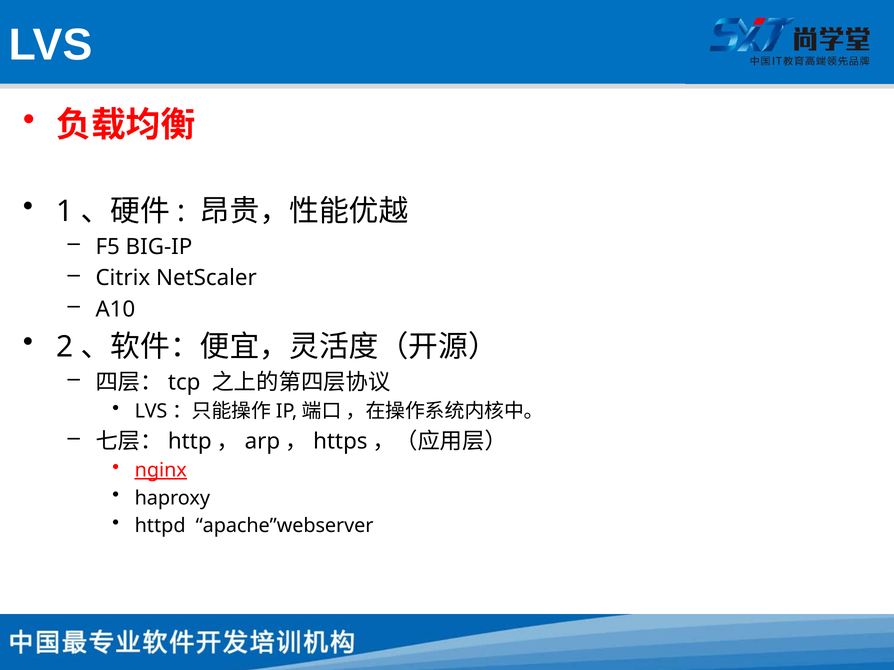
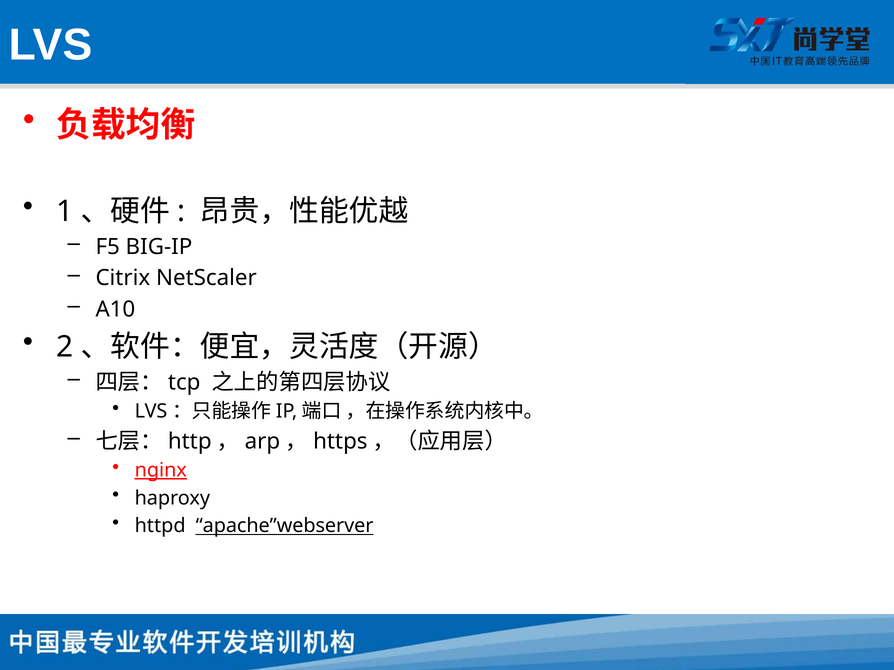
apache”webserver underline: none -> present
